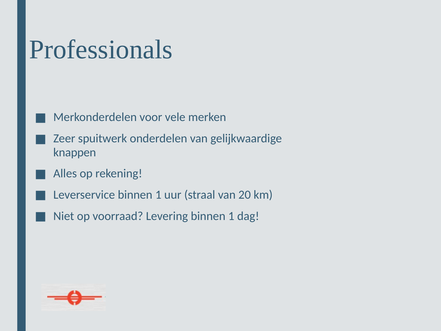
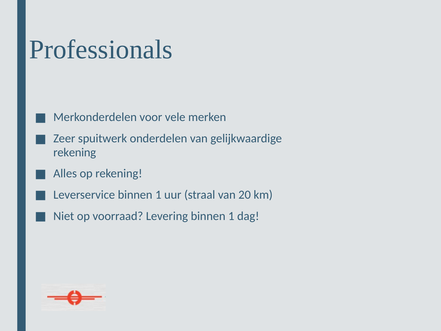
knappen at (75, 152): knappen -> rekening
